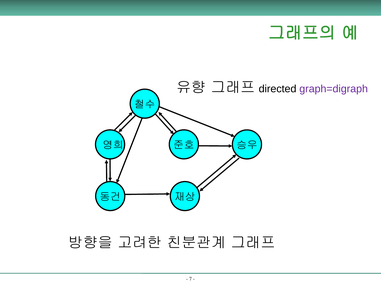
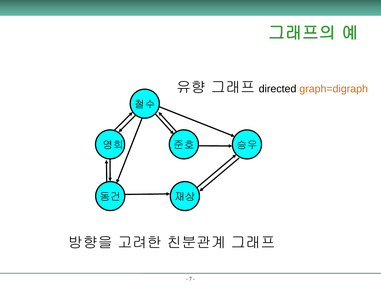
graph=digraph colour: purple -> orange
